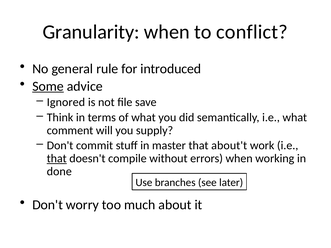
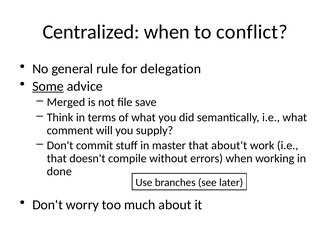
Granularity: Granularity -> Centralized
introduced: introduced -> delegation
Ignored: Ignored -> Merged
that at (57, 159) underline: present -> none
